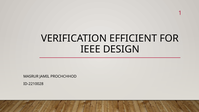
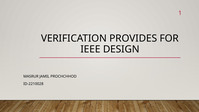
EFFICIENT: EFFICIENT -> PROVIDES
